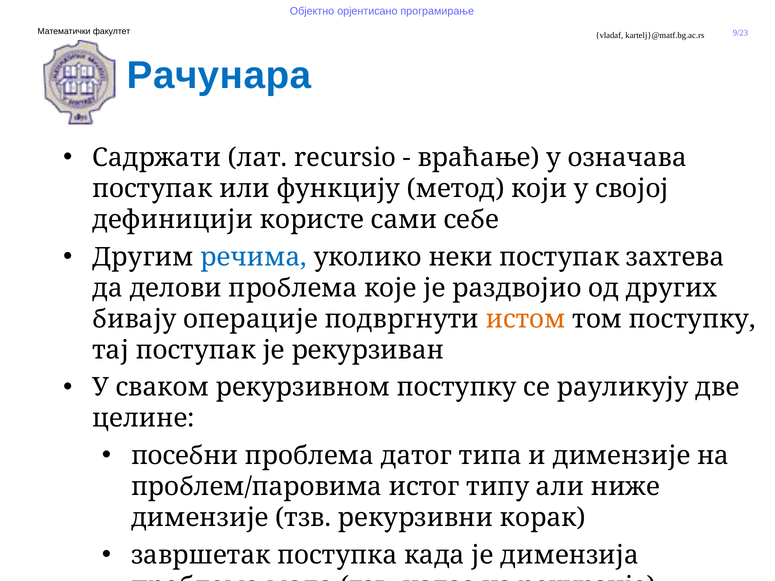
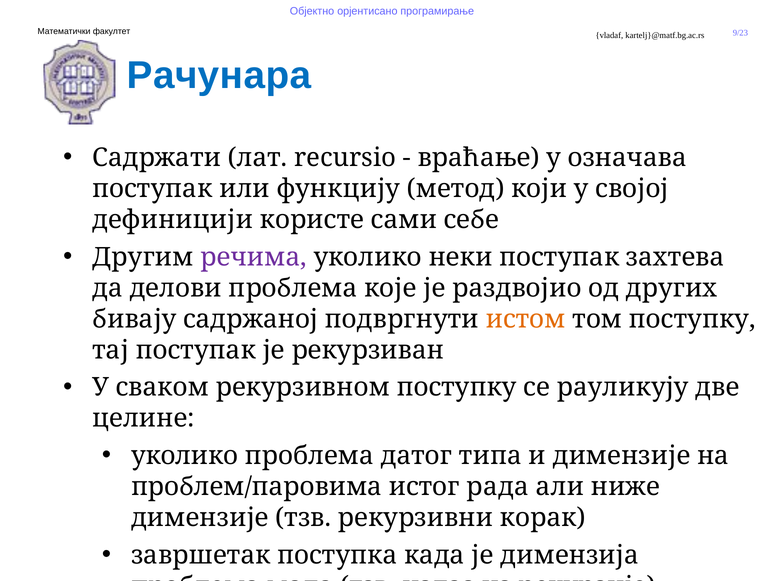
речима colour: blue -> purple
операције: операције -> садржаној
посебни at (185, 456): посебни -> уколико
типу: типу -> рада
